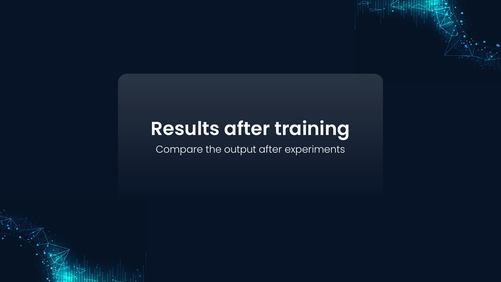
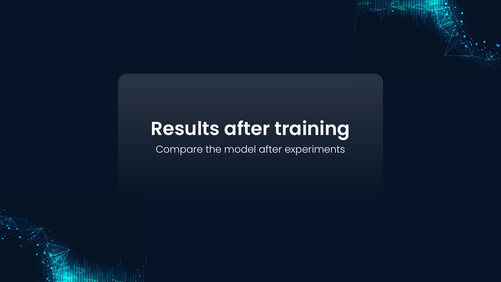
output: output -> model
